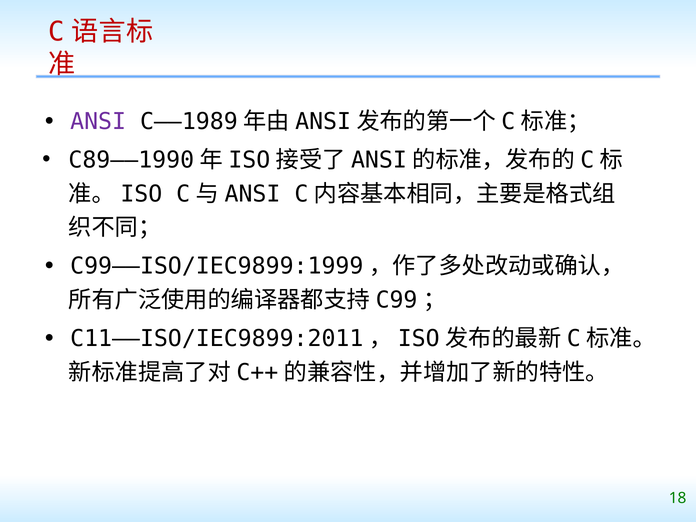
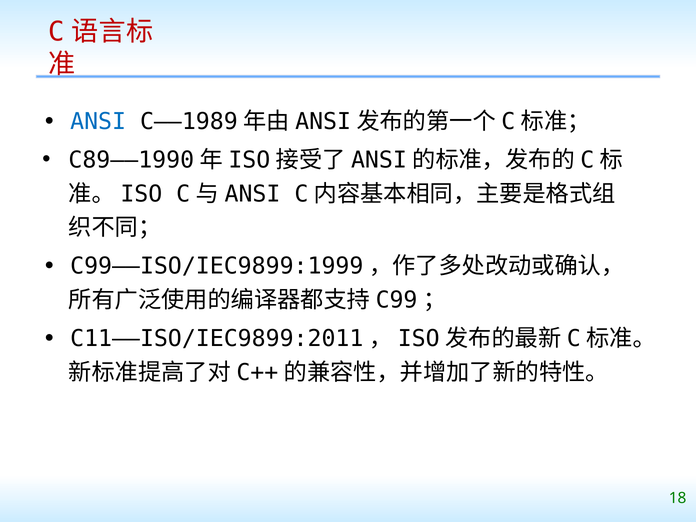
ANSI colour: purple -> blue
